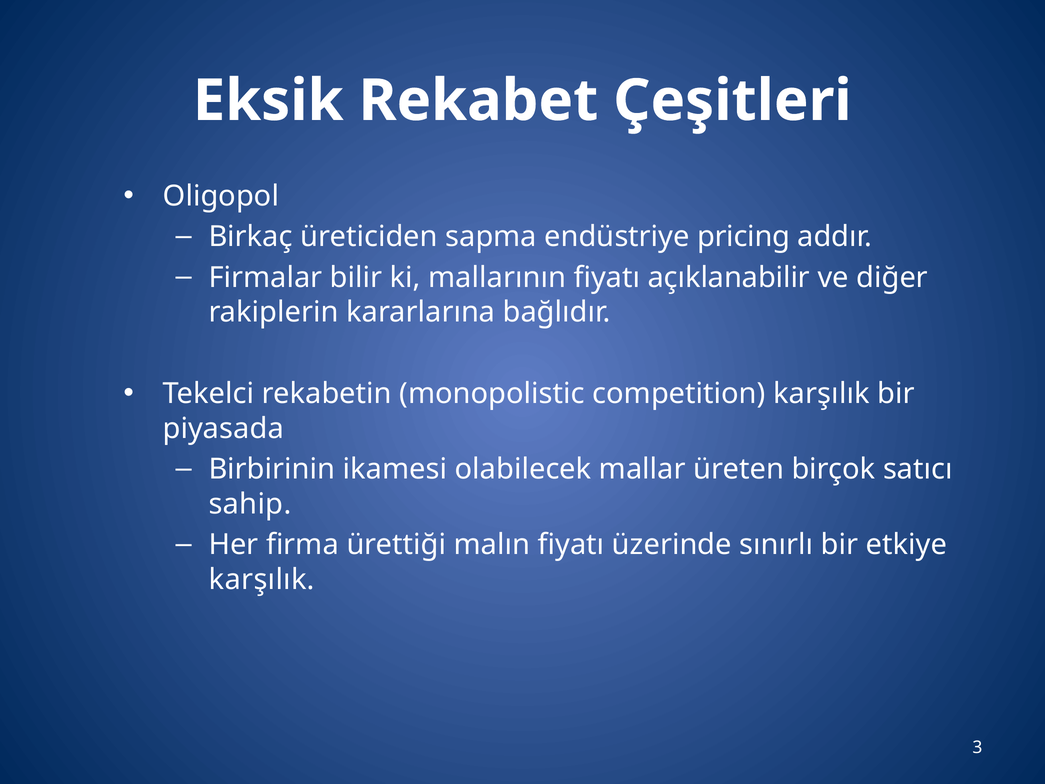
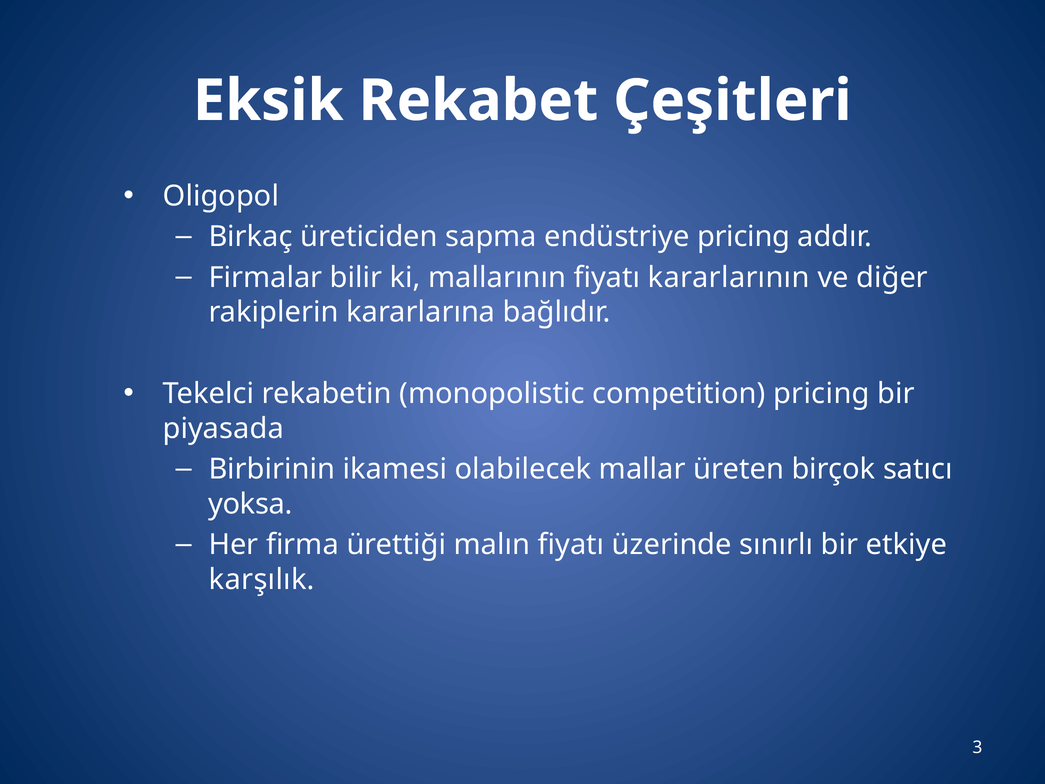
açıklanabilir: açıklanabilir -> kararlarının
competition karşılık: karşılık -> pricing
sahip: sahip -> yoksa
